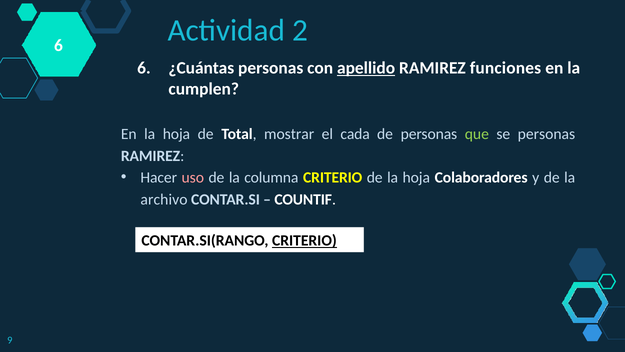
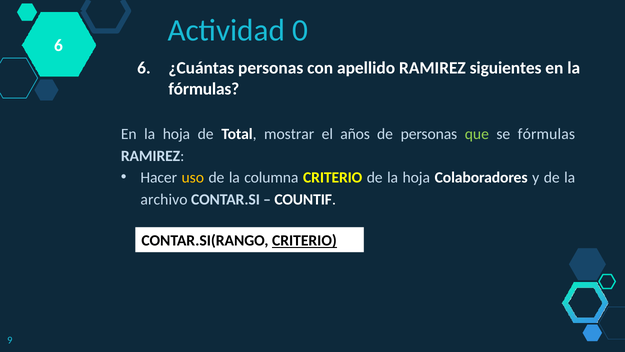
2: 2 -> 0
apellido underline: present -> none
funciones: funciones -> siguientes
cumplen at (204, 89): cumplen -> fórmulas
cada: cada -> años
se personas: personas -> fórmulas
uso colour: pink -> yellow
